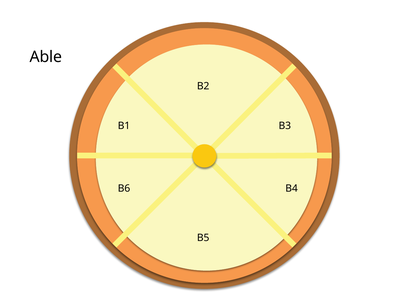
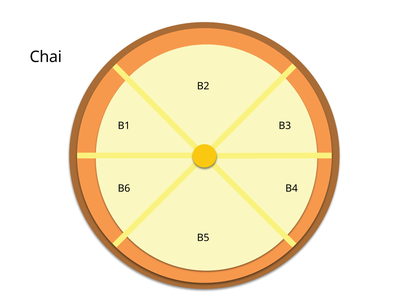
Able: Able -> Chai
